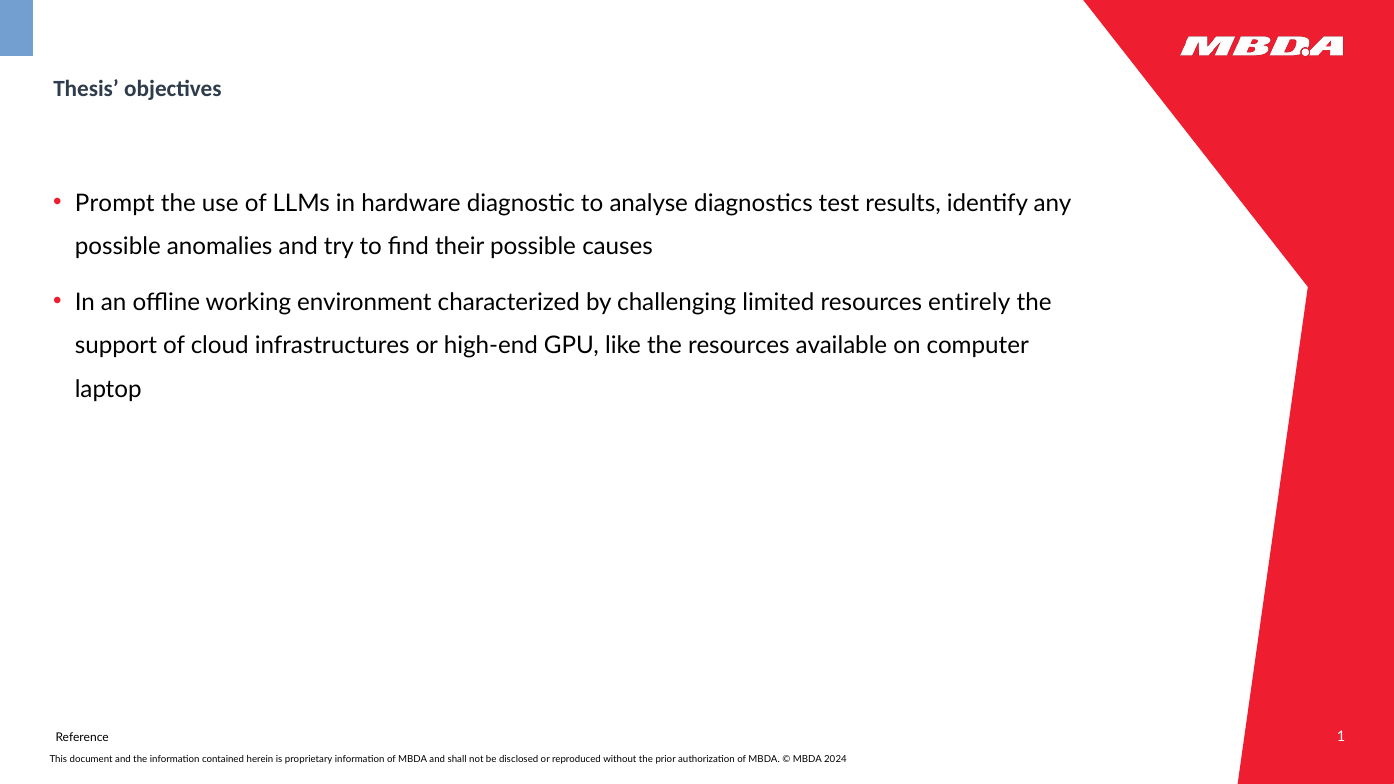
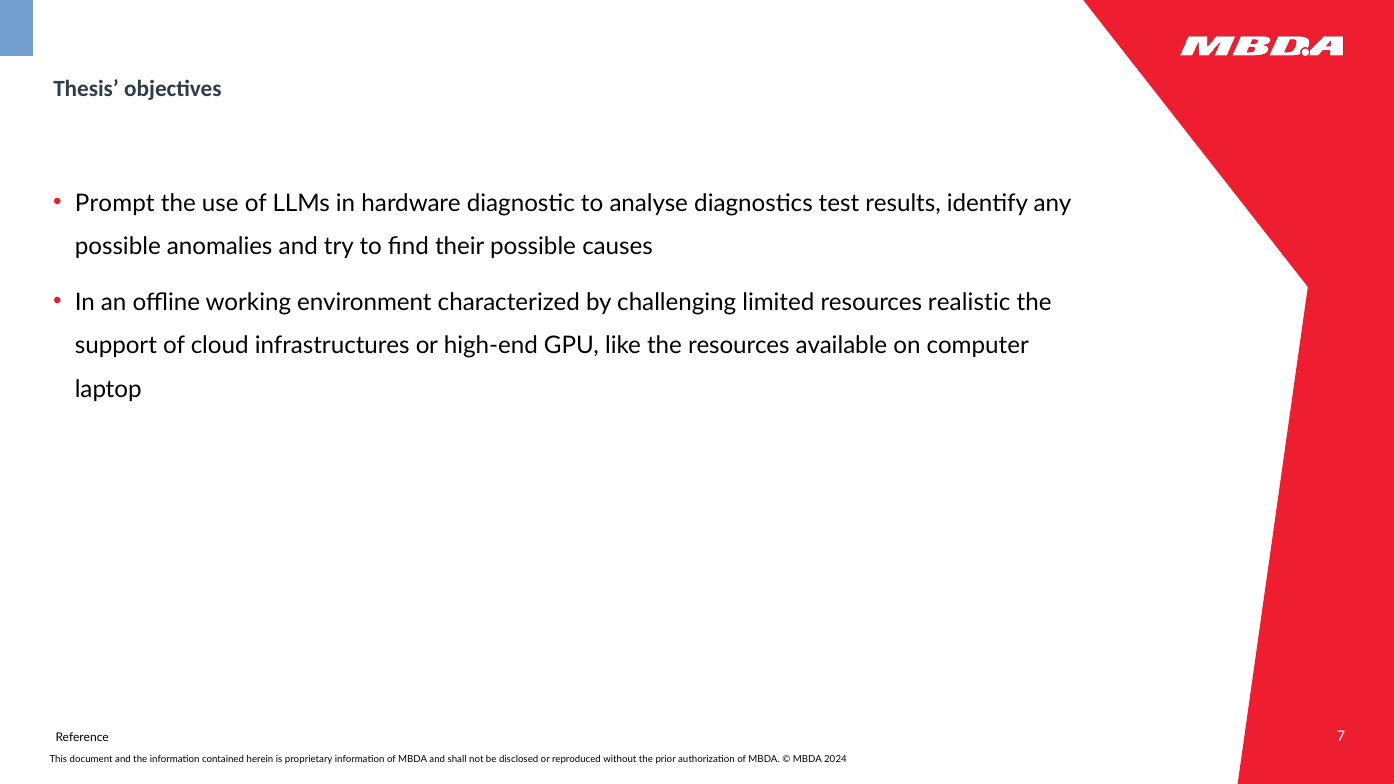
entirely: entirely -> realistic
1: 1 -> 7
